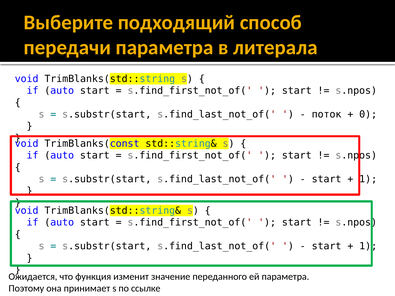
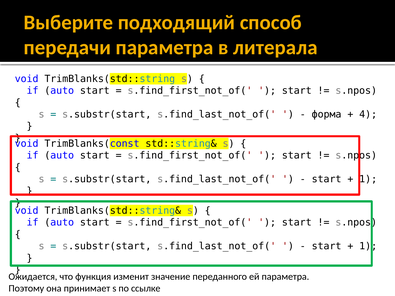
поток: поток -> форма
0: 0 -> 4
